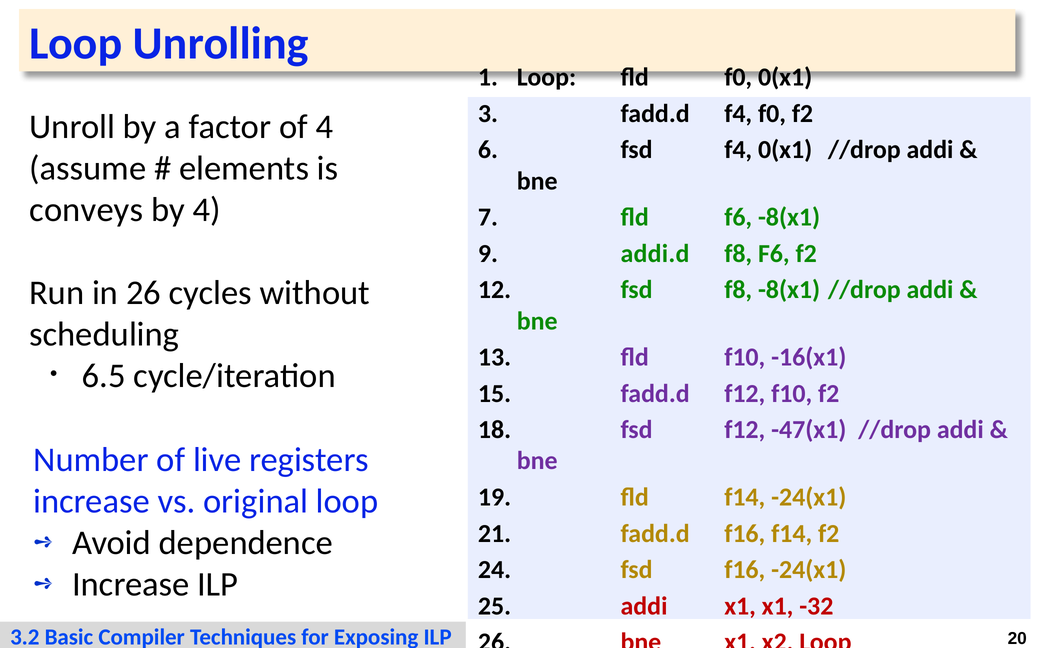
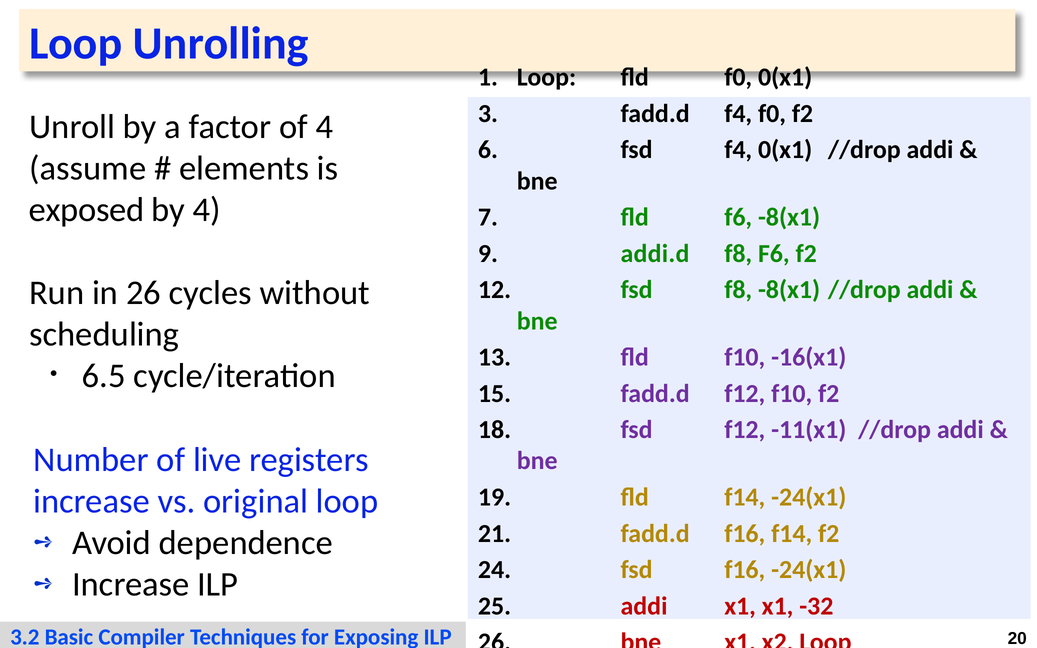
conveys: conveys -> exposed
-47(x1: -47(x1 -> -11(x1
